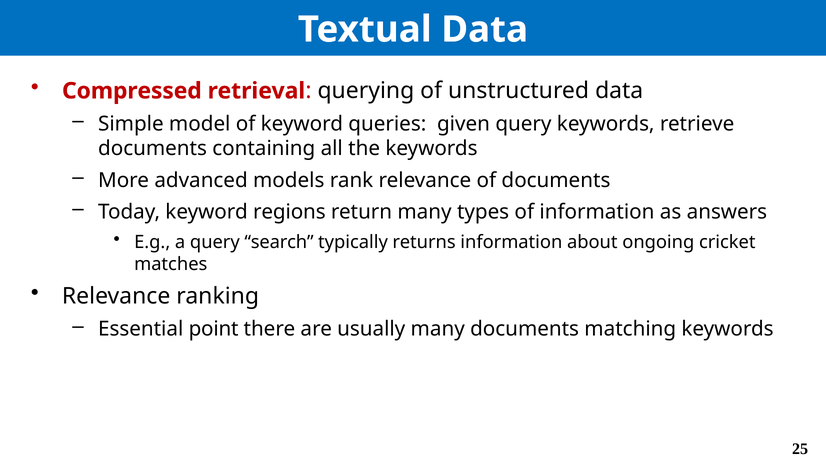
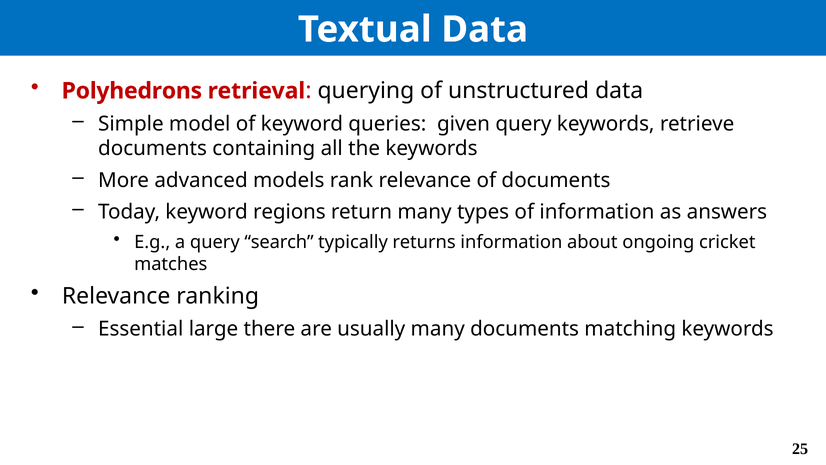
Compressed: Compressed -> Polyhedrons
point: point -> large
